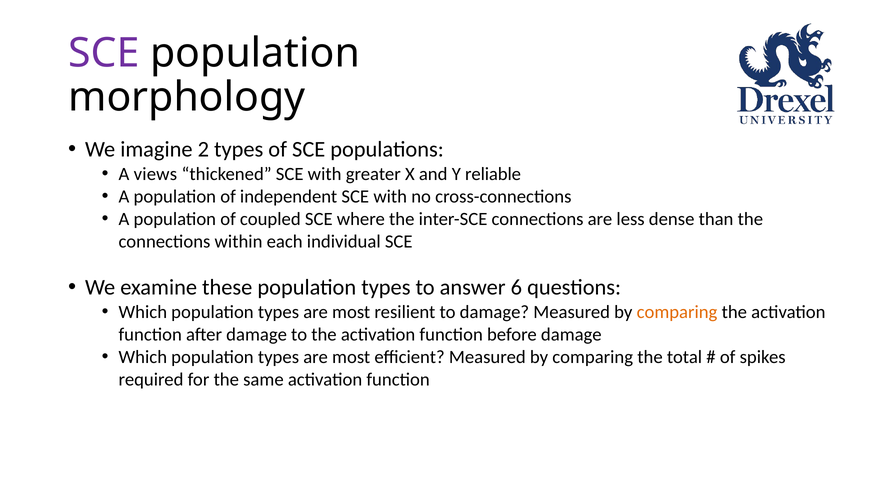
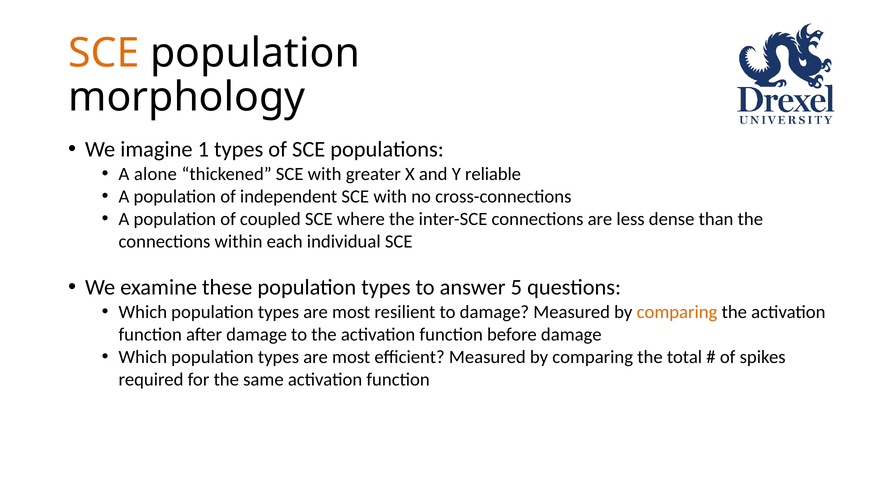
SCE at (104, 53) colour: purple -> orange
2: 2 -> 1
views: views -> alone
6: 6 -> 5
